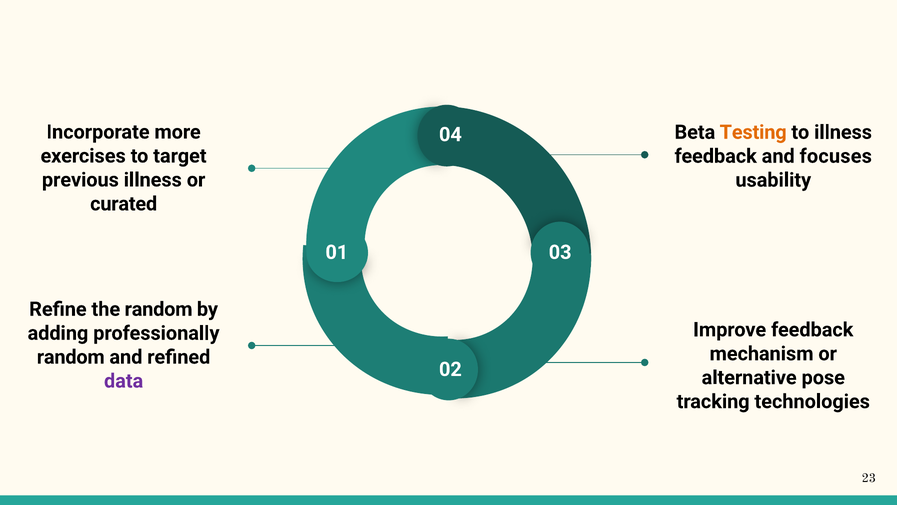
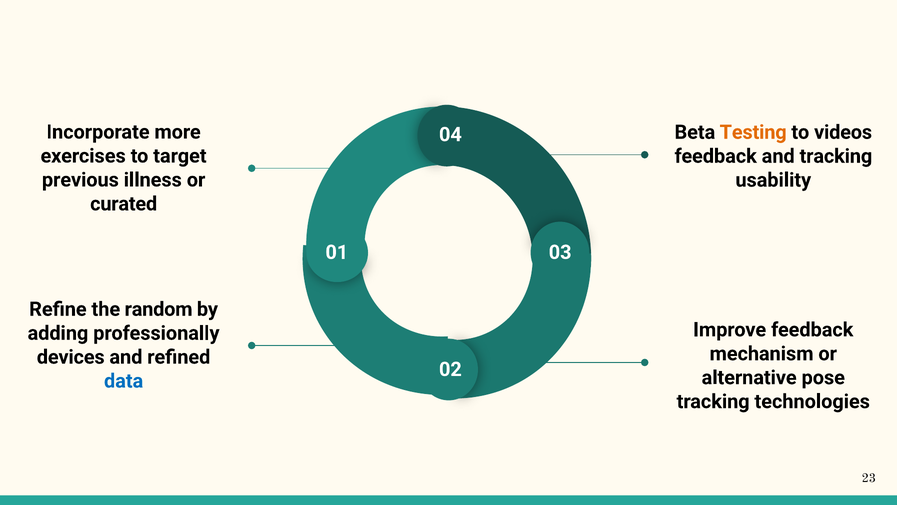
to illness: illness -> videos
and focuses: focuses -> tracking
random at (71, 357): random -> devices
data colour: purple -> blue
